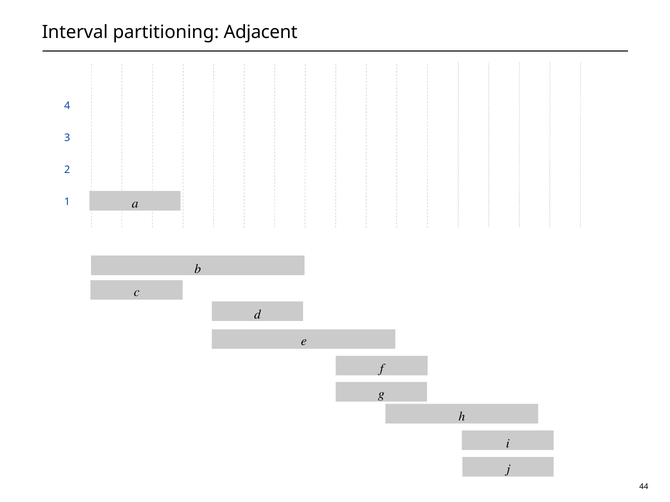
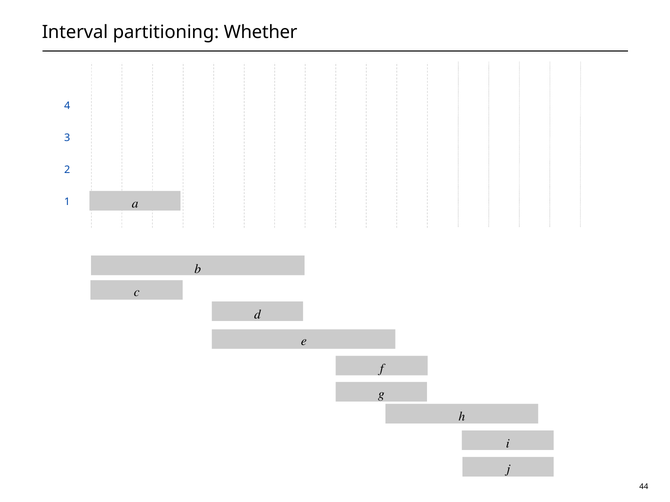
Adjacent: Adjacent -> Whether
